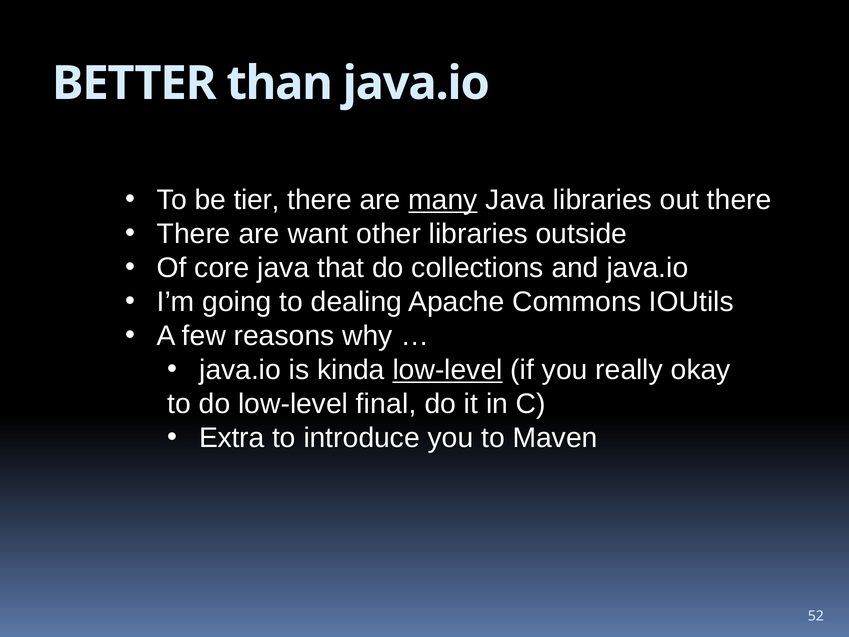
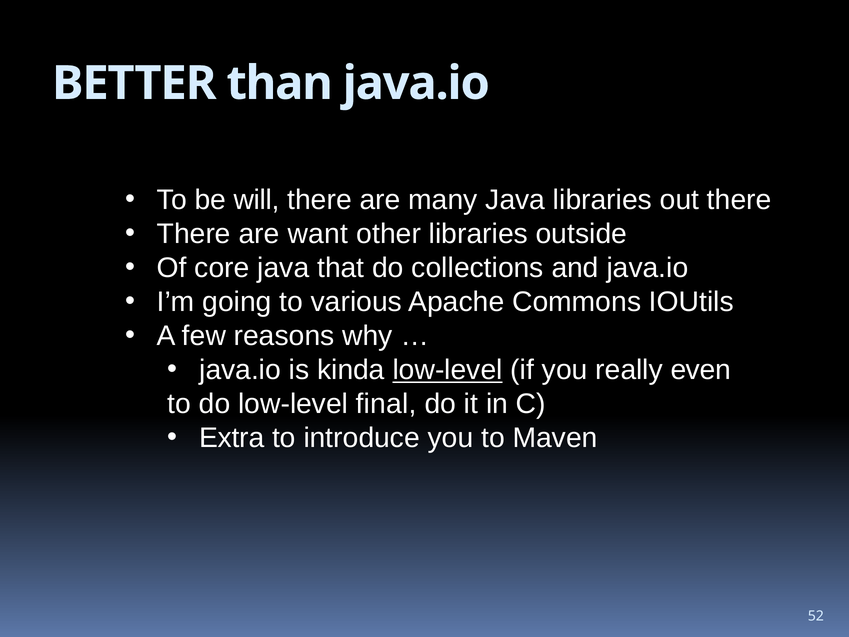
tier: tier -> will
many underline: present -> none
dealing: dealing -> various
okay: okay -> even
